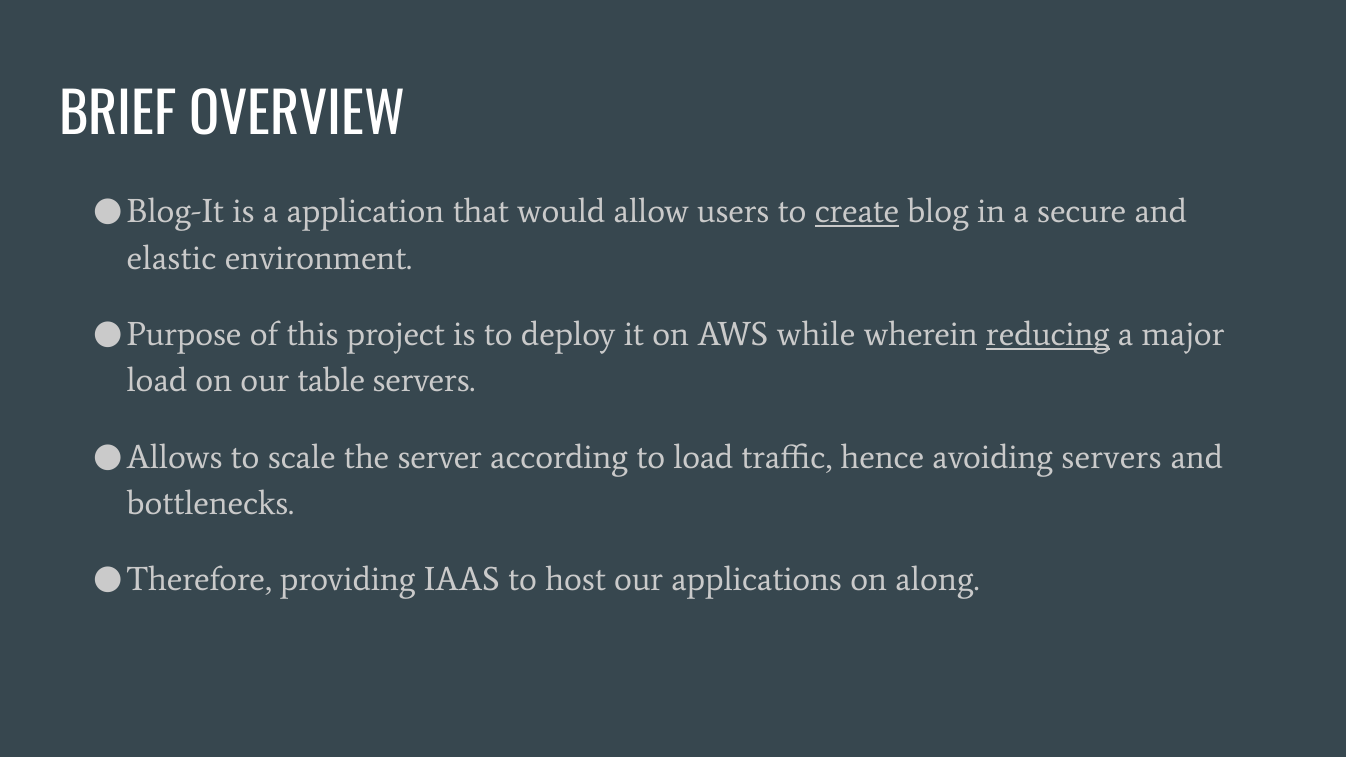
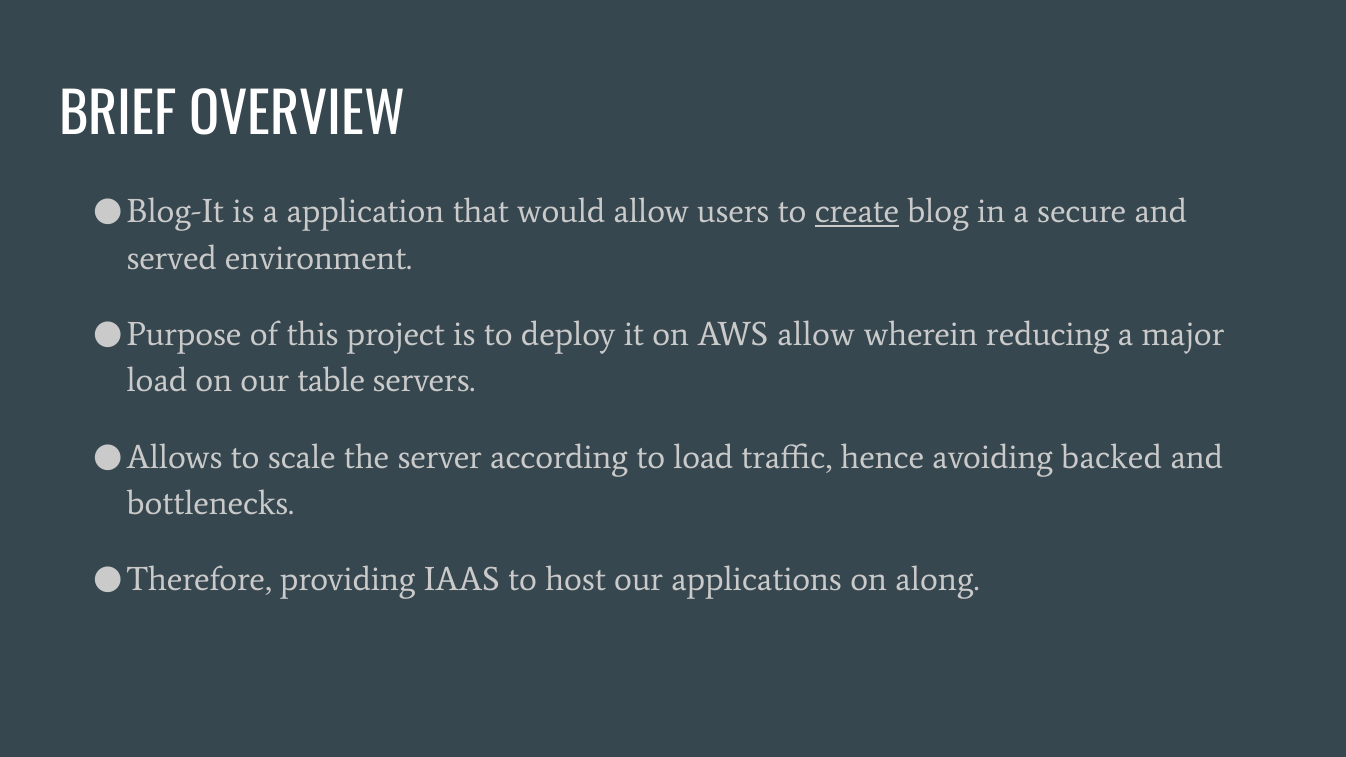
elastic: elastic -> served
AWS while: while -> allow
reducing underline: present -> none
avoiding servers: servers -> backed
